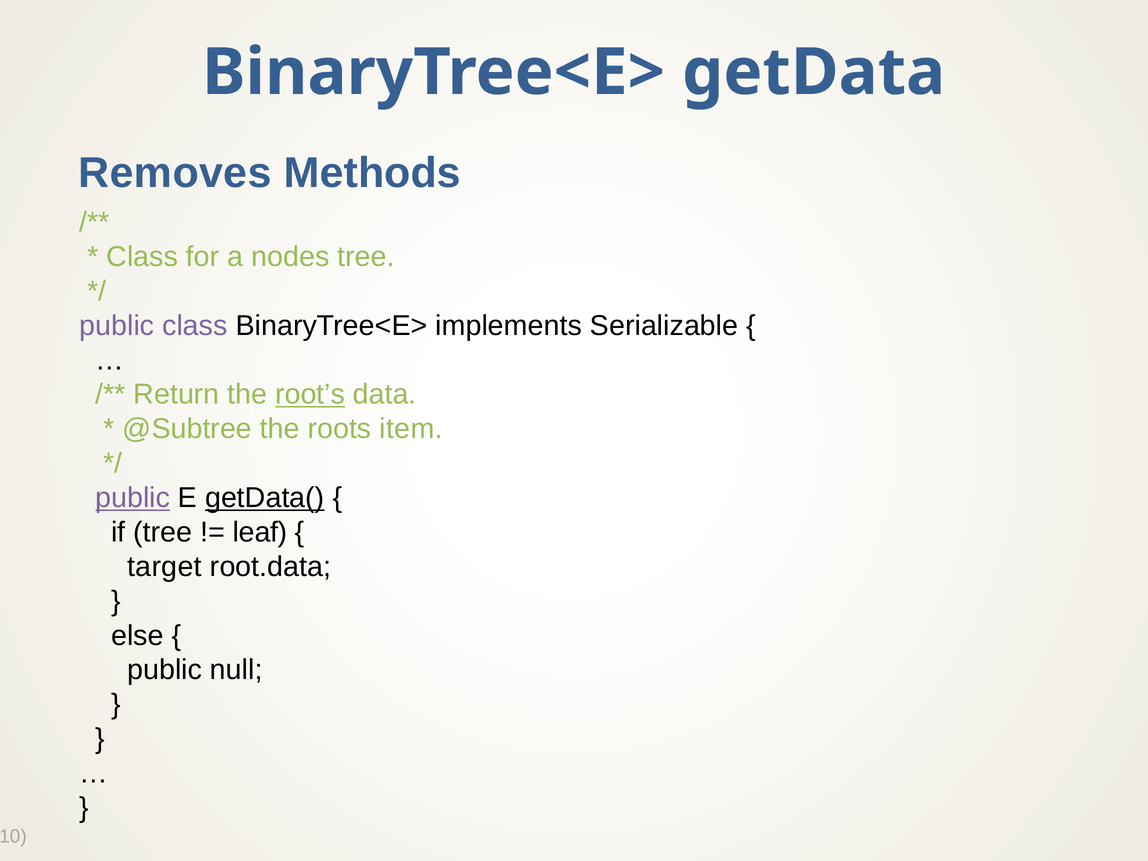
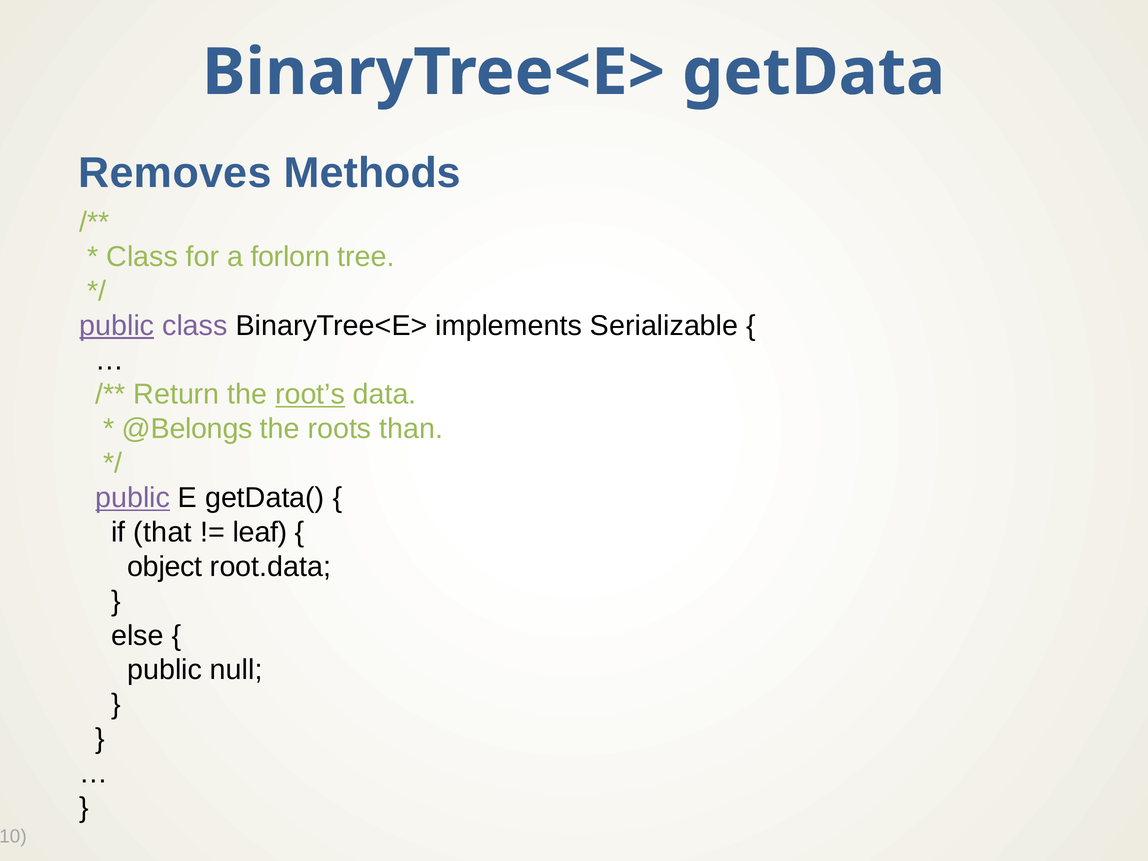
nodes: nodes -> forlorn
public at (117, 326) underline: none -> present
@Subtree: @Subtree -> @Belongs
item: item -> than
getData( underline: present -> none
if tree: tree -> that
target: target -> object
